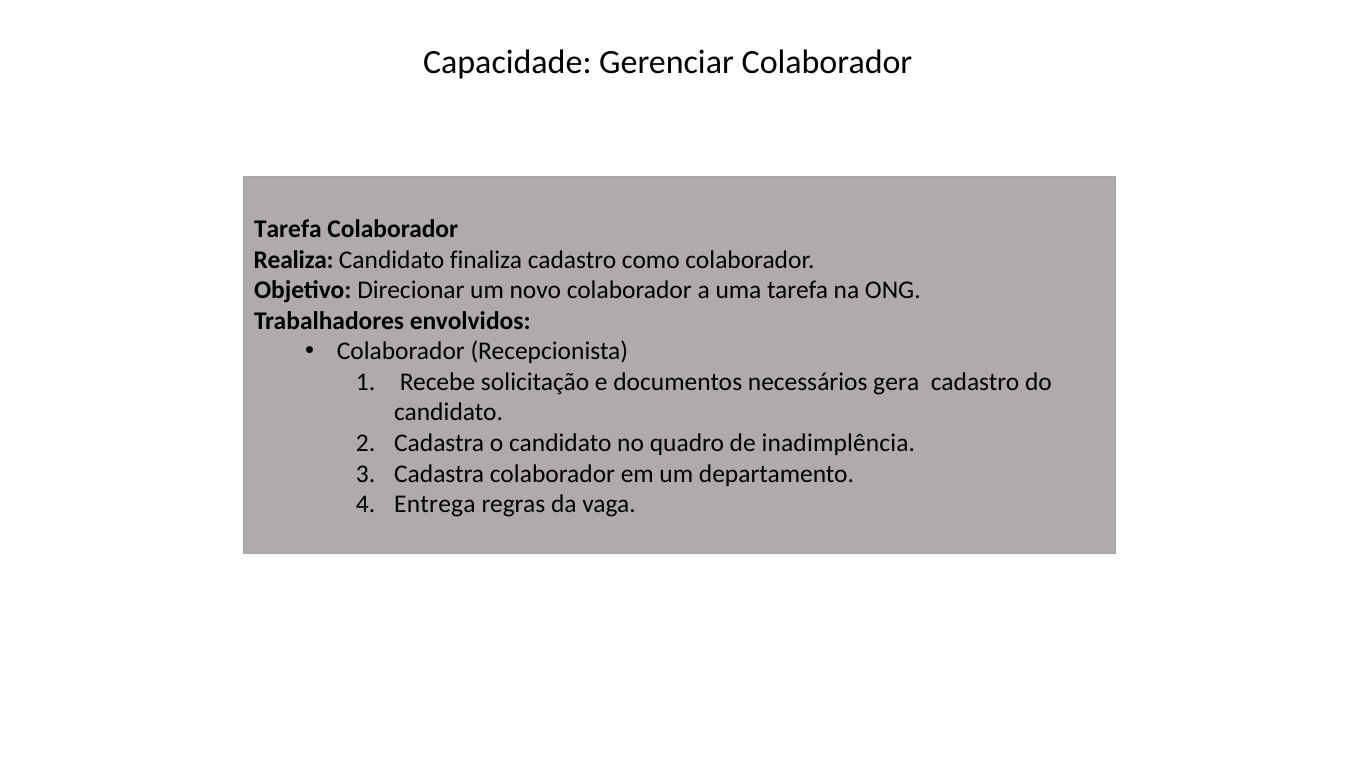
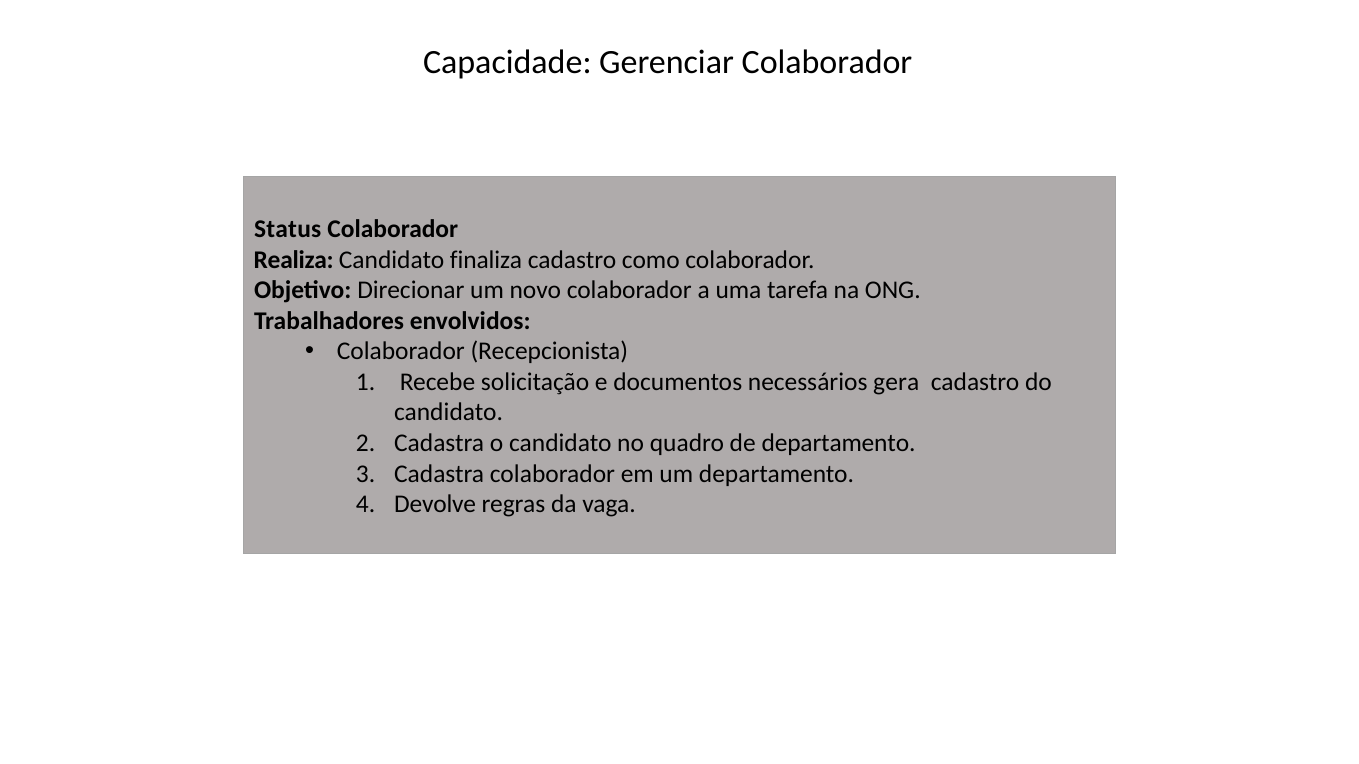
Tarefa at (288, 229): Tarefa -> Status
de inadimplência: inadimplência -> departamento
Entrega: Entrega -> Devolve
